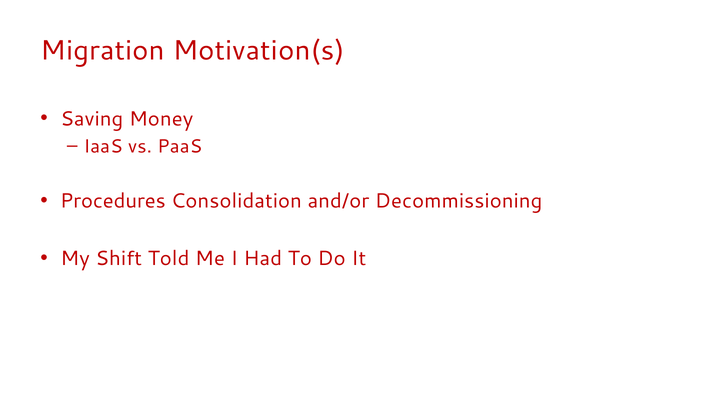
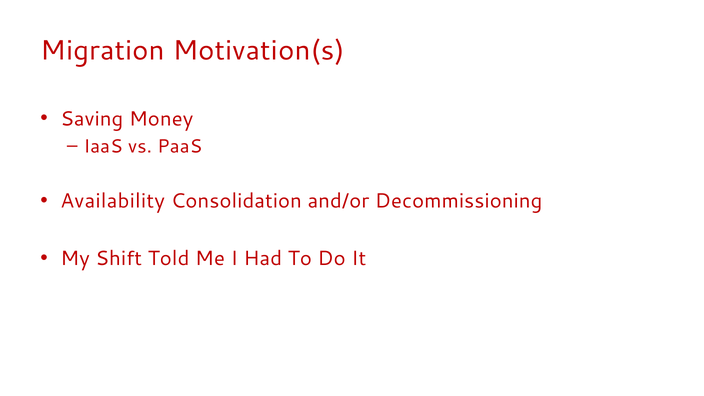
Procedures: Procedures -> Availability
